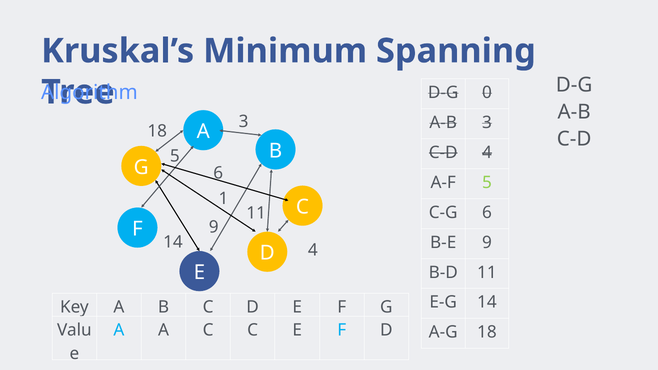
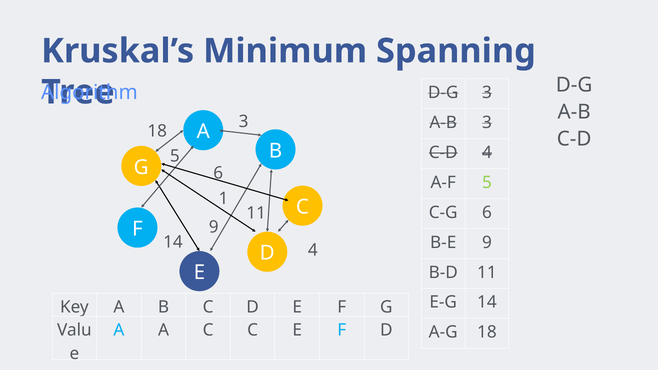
D-G 0: 0 -> 3
